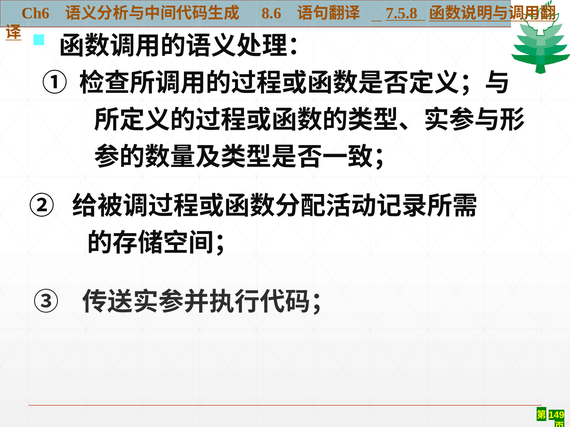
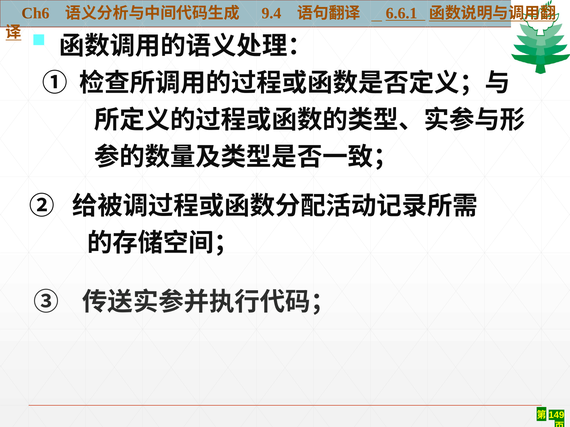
8.6: 8.6 -> 9.4
7.5.8: 7.5.8 -> 6.6.1
